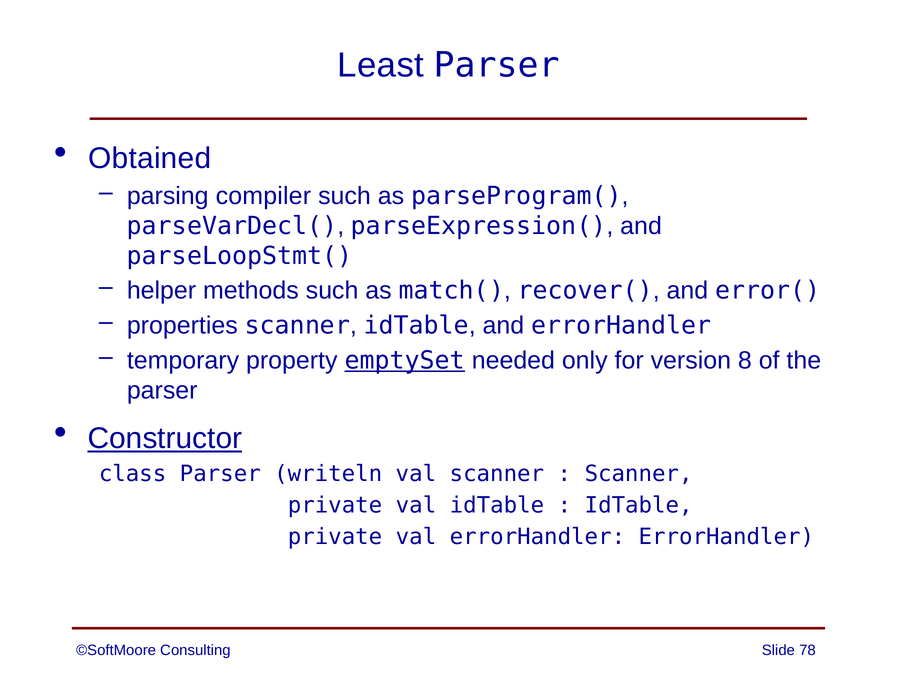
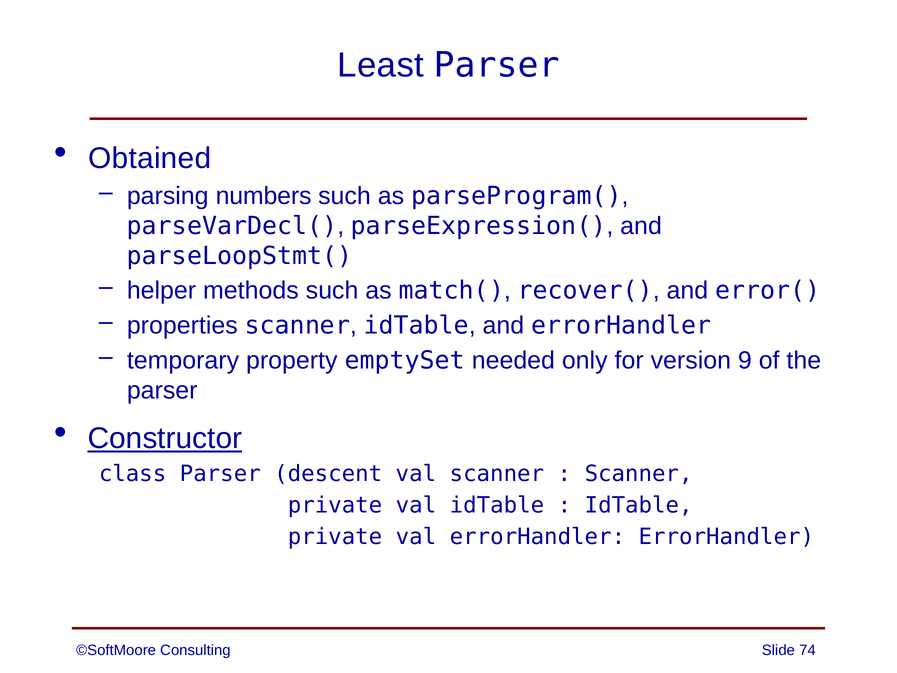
compiler: compiler -> numbers
emptySet underline: present -> none
8: 8 -> 9
writeln: writeln -> descent
78: 78 -> 74
